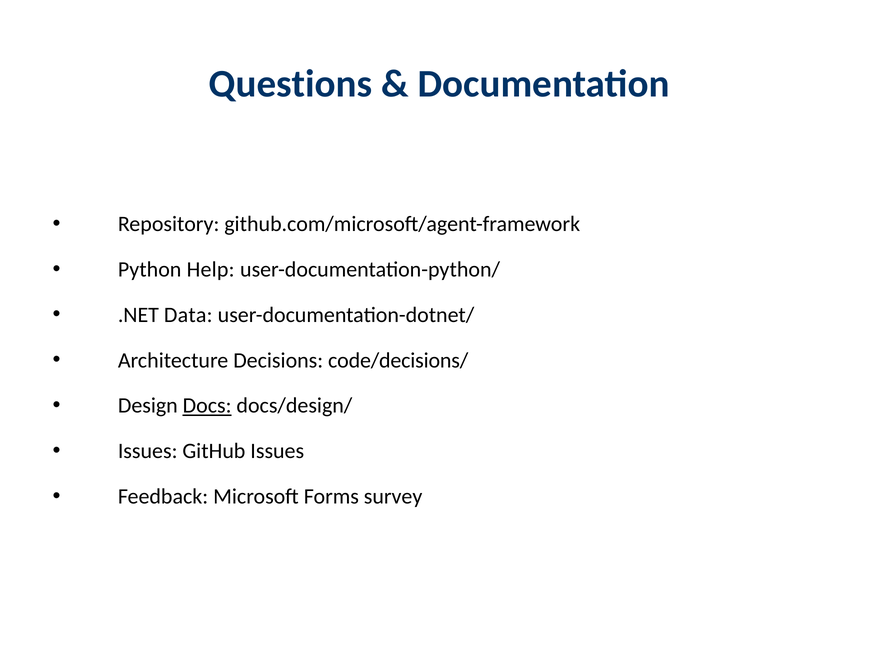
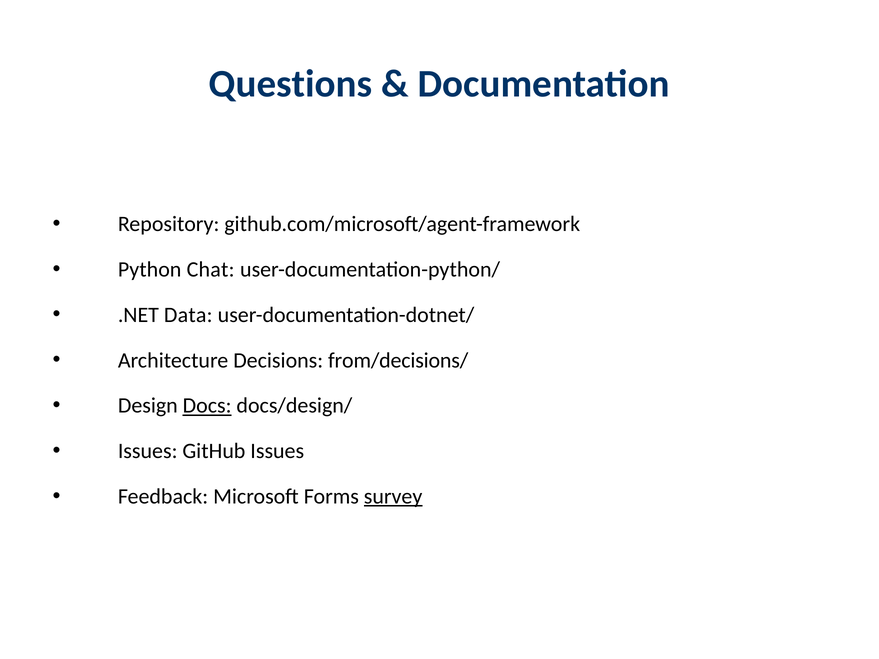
Help: Help -> Chat
code/decisions/: code/decisions/ -> from/decisions/
survey underline: none -> present
